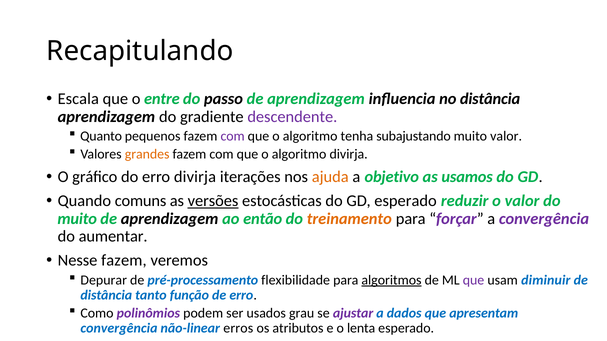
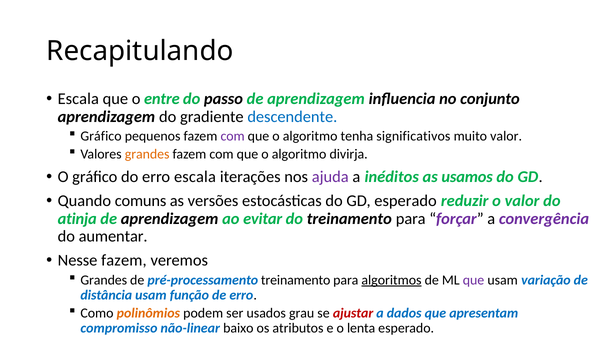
no distância: distância -> conjunto
descendente colour: purple -> blue
Quanto at (101, 136): Quanto -> Gráfico
subajustando: subajustando -> significativos
erro divirja: divirja -> escala
ajuda colour: orange -> purple
objetivo: objetivo -> inéditos
versões underline: present -> none
muito at (77, 219): muito -> atinja
então: então -> evitar
treinamento at (349, 219) colour: orange -> black
Depurar at (104, 280): Depurar -> Grandes
pré-processamento flexibilidade: flexibilidade -> treinamento
diminuir: diminuir -> variação
distância tanto: tanto -> usam
polinômios colour: purple -> orange
ajustar colour: purple -> red
convergência at (119, 329): convergência -> compromisso
erros: erros -> baixo
